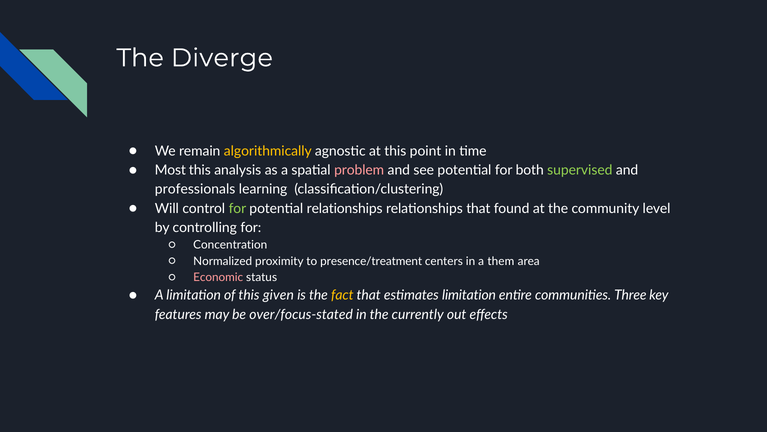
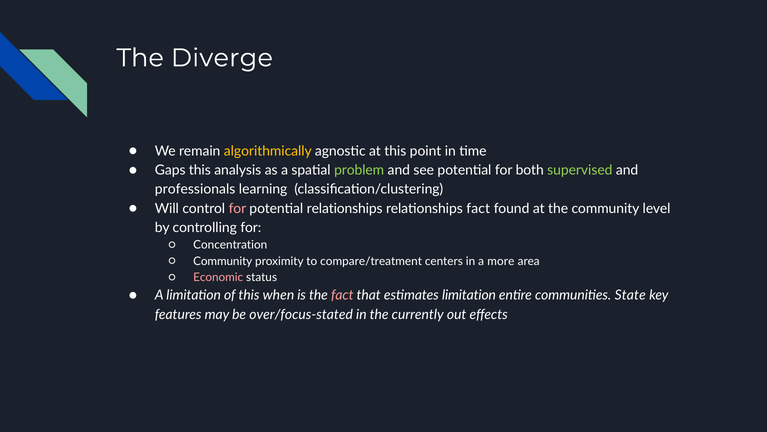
Most: Most -> Gaps
problem colour: pink -> light green
for at (237, 208) colour: light green -> pink
relationships that: that -> fact
Normalized at (223, 261): Normalized -> Community
presence/treatment: presence/treatment -> compare/treatment
them: them -> more
given: given -> when
fact at (342, 295) colour: yellow -> pink
Three: Three -> State
